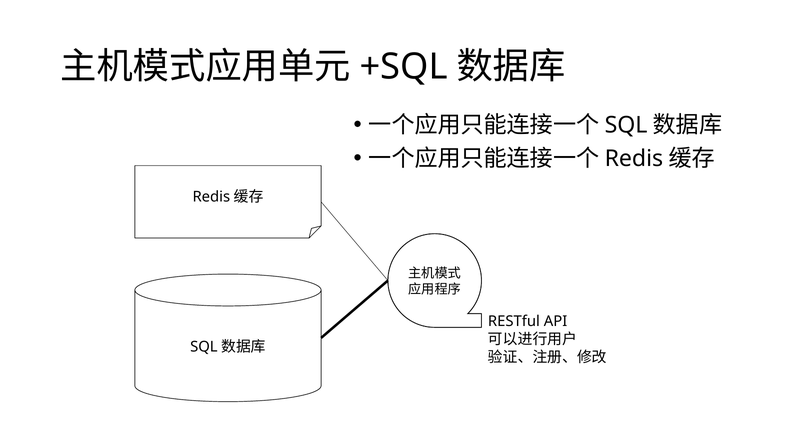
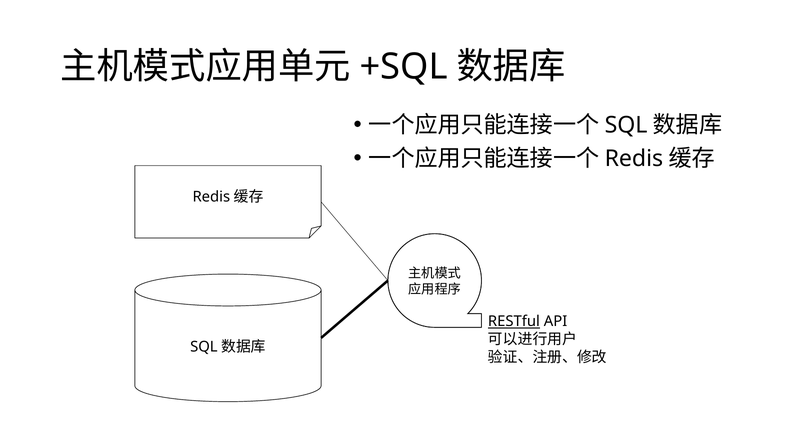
RESTful underline: none -> present
